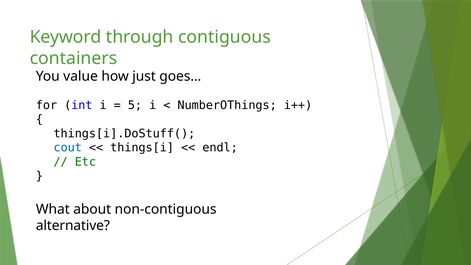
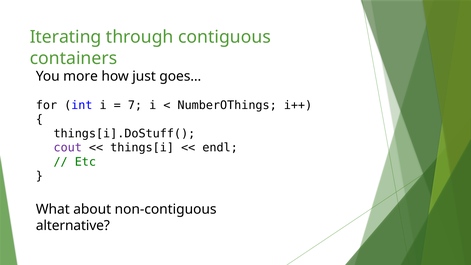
Keyword: Keyword -> Iterating
value: value -> more
5: 5 -> 7
cout colour: blue -> purple
